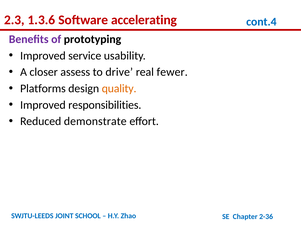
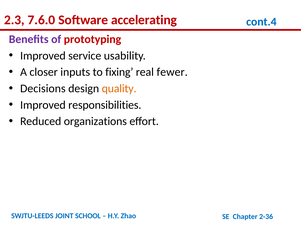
1.3.6: 1.3.6 -> 7.6.0
prototyping colour: black -> red
assess: assess -> inputs
drive: drive -> fixing
Platforms: Platforms -> Decisions
demonstrate: demonstrate -> organizations
